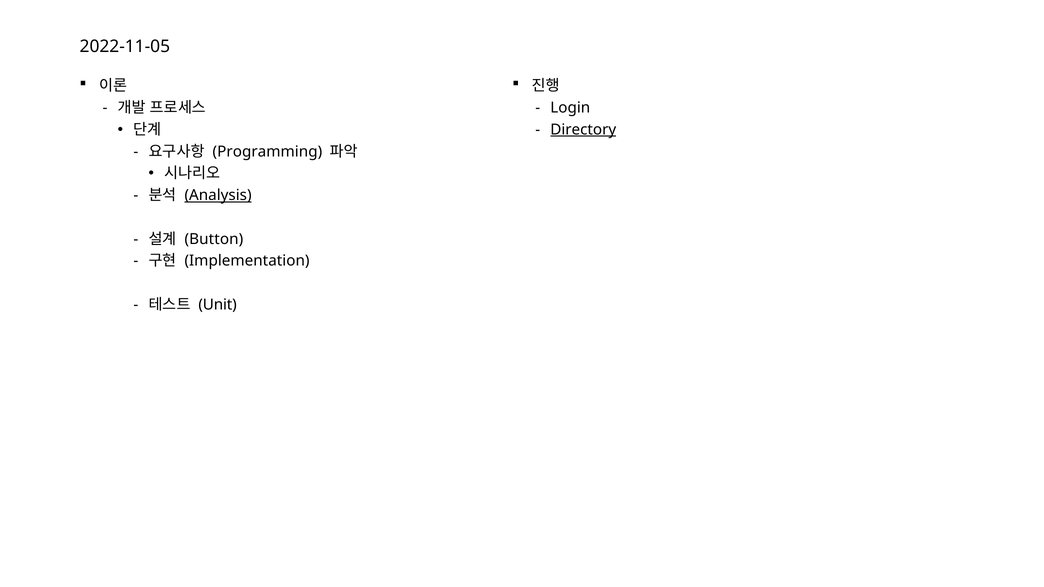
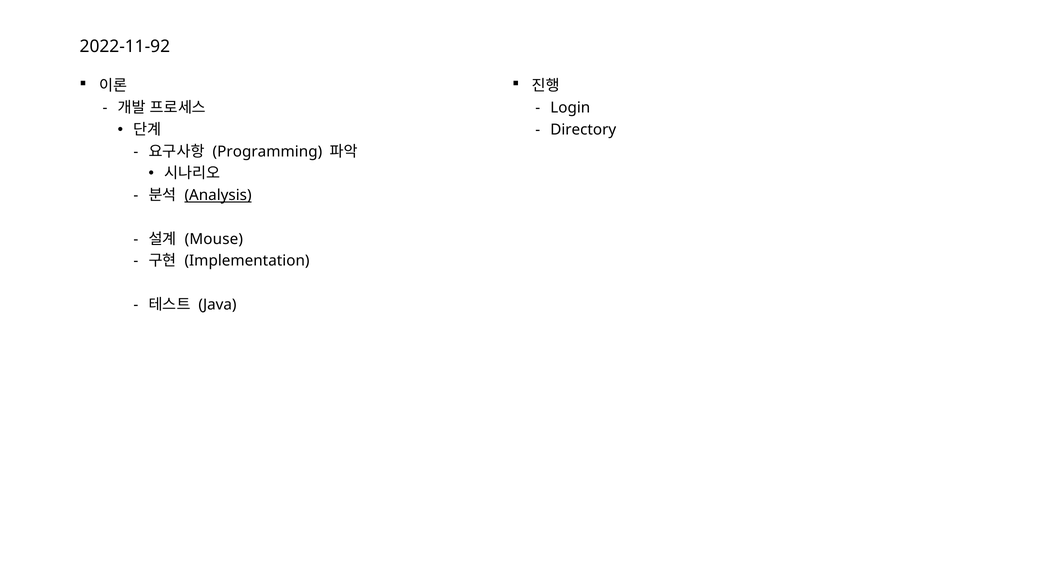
2022-11-05: 2022-11-05 -> 2022-11-92
Directory underline: present -> none
Button: Button -> Mouse
Unit: Unit -> Java
